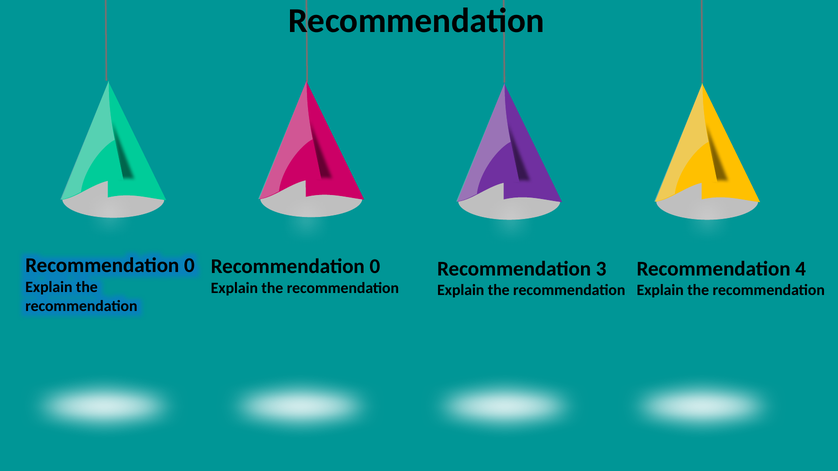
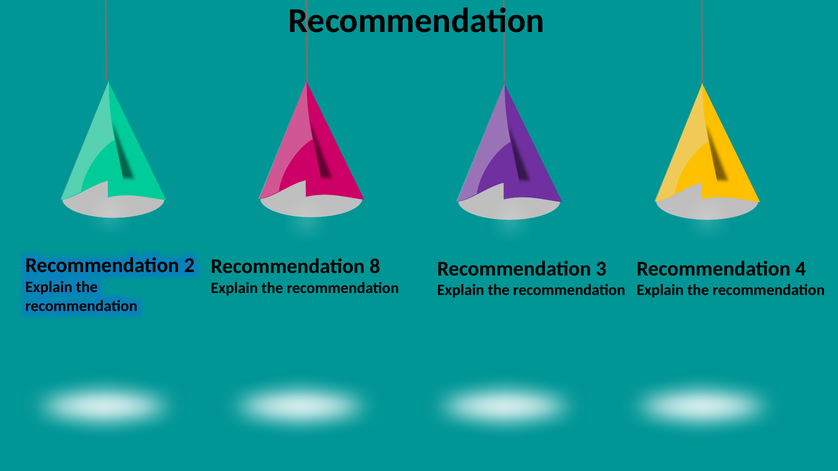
0 at (189, 266): 0 -> 2
0 at (375, 267): 0 -> 8
